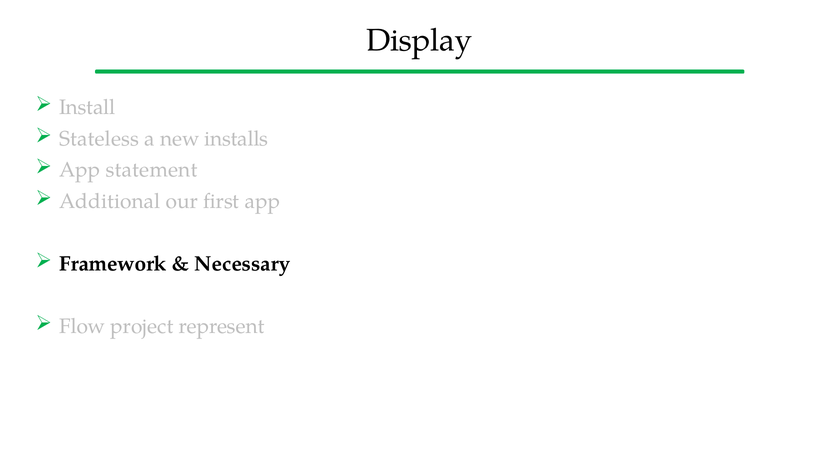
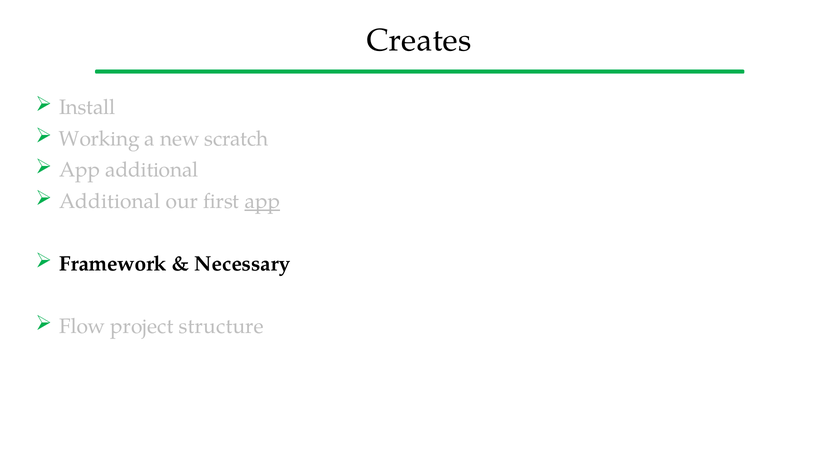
Display: Display -> Creates
Stateless: Stateless -> Working
installs: installs -> scratch
App statement: statement -> additional
app at (262, 201) underline: none -> present
represent: represent -> structure
